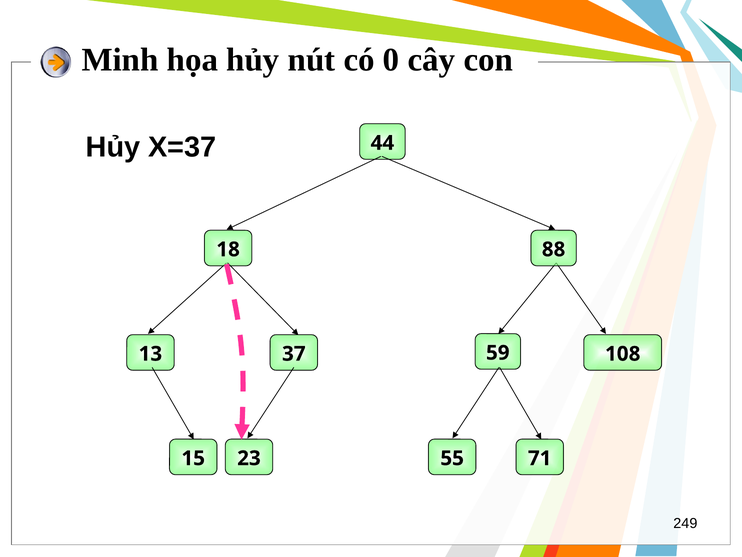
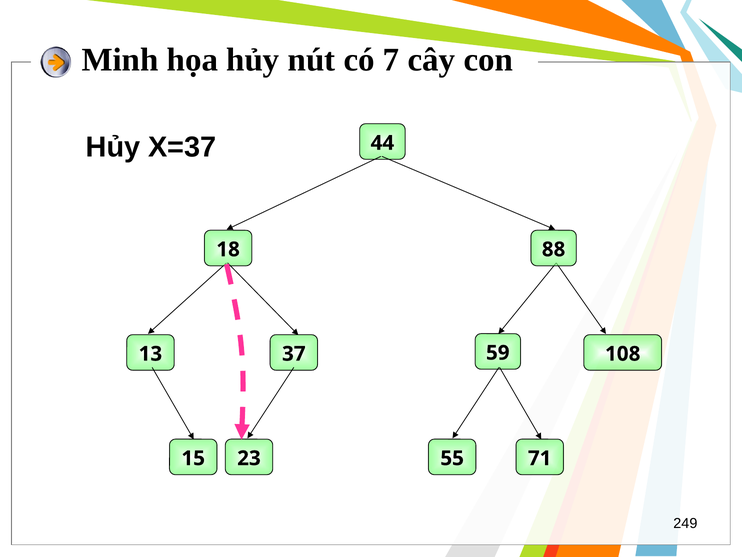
0: 0 -> 7
